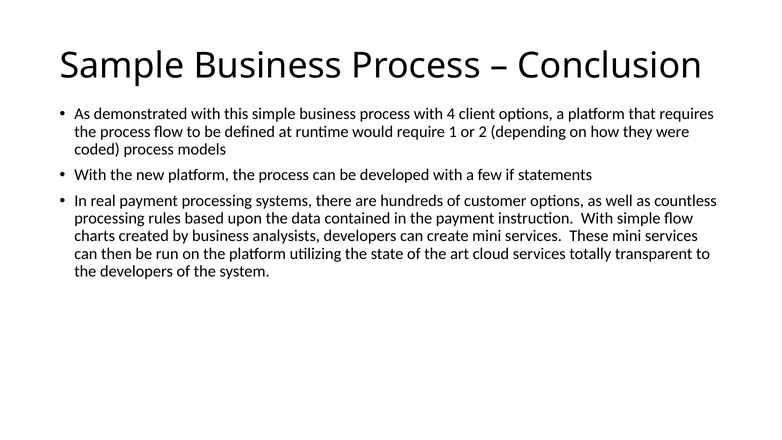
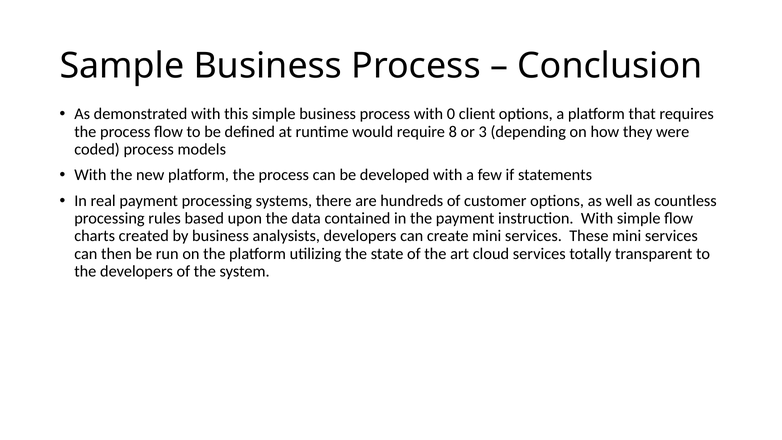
4: 4 -> 0
1: 1 -> 8
2: 2 -> 3
